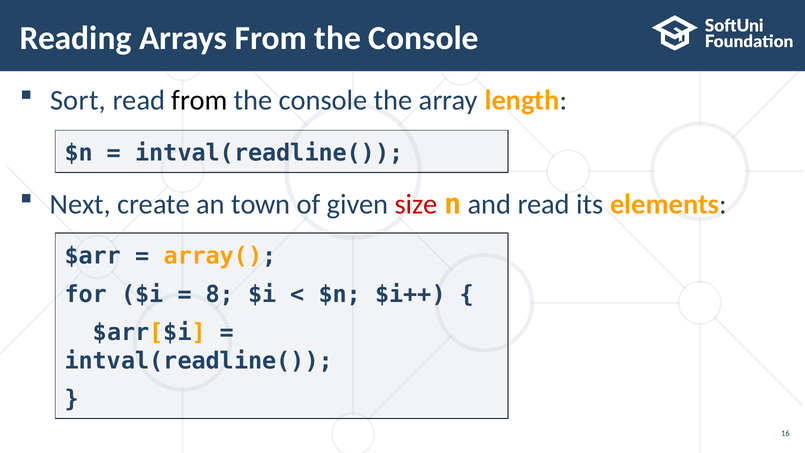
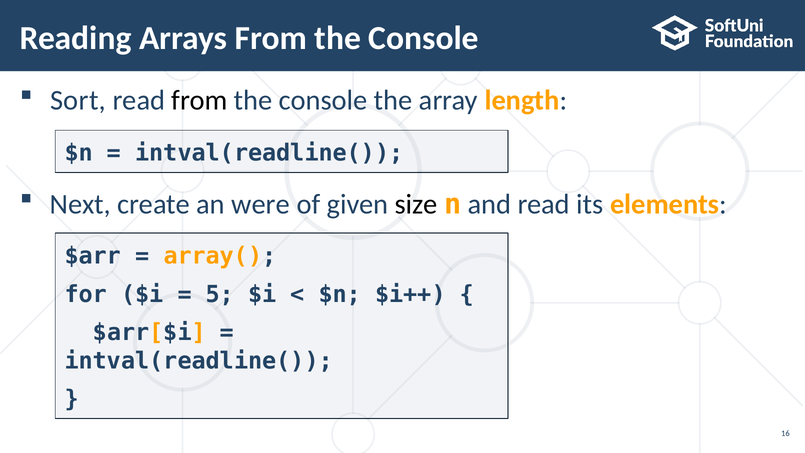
town: town -> were
size colour: red -> black
8: 8 -> 5
